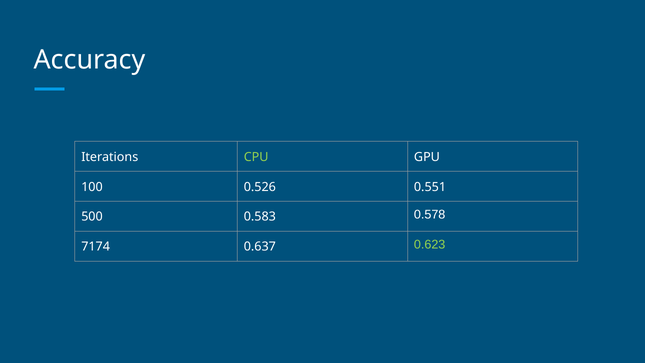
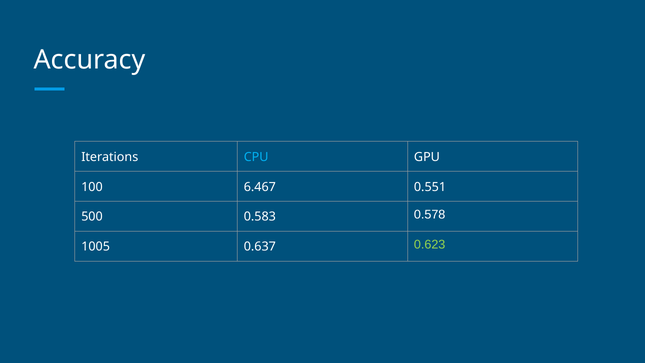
CPU colour: light green -> light blue
0.526: 0.526 -> 6.467
7174: 7174 -> 1005
